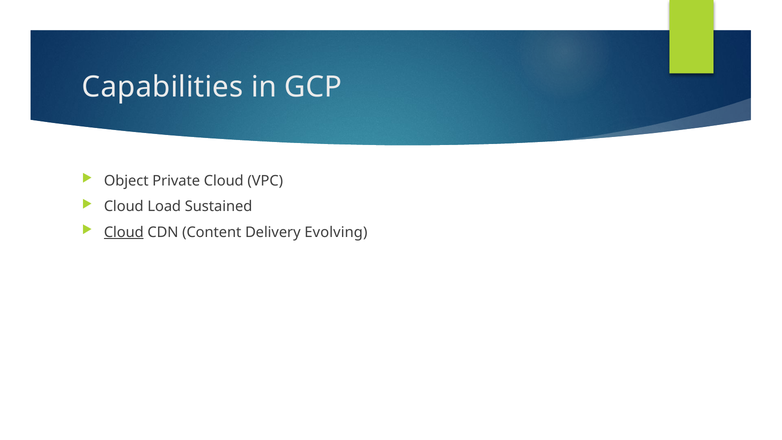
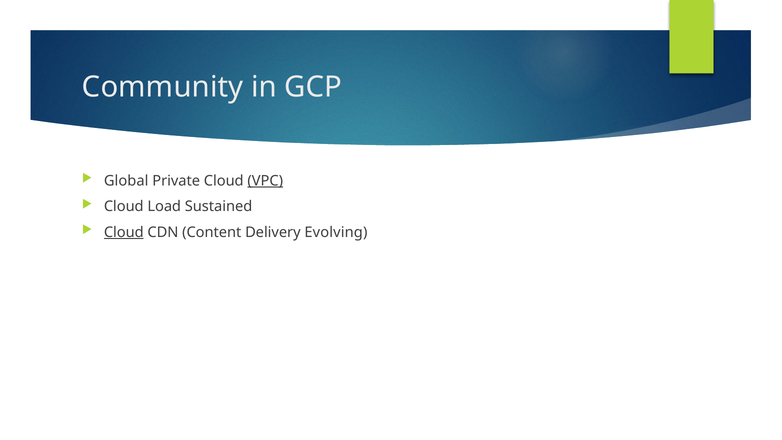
Capabilities: Capabilities -> Community
Object: Object -> Global
VPC underline: none -> present
